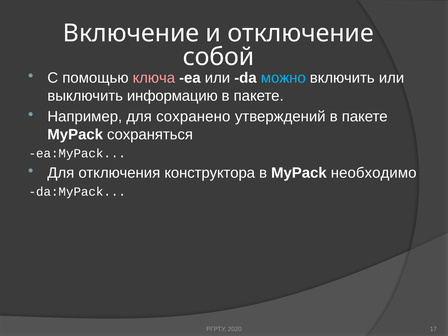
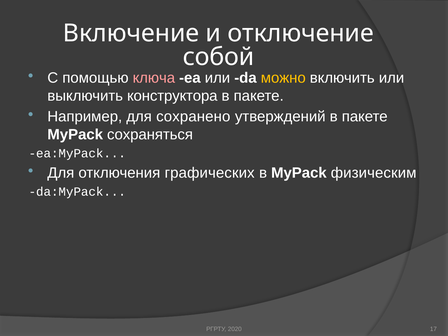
можно colour: light blue -> yellow
информацию: информацию -> конструктора
конструктора: конструктора -> графических
необходимо: необходимо -> физическим
